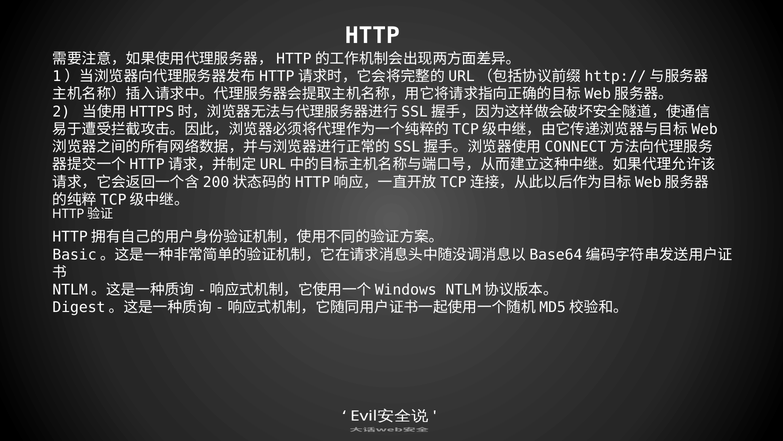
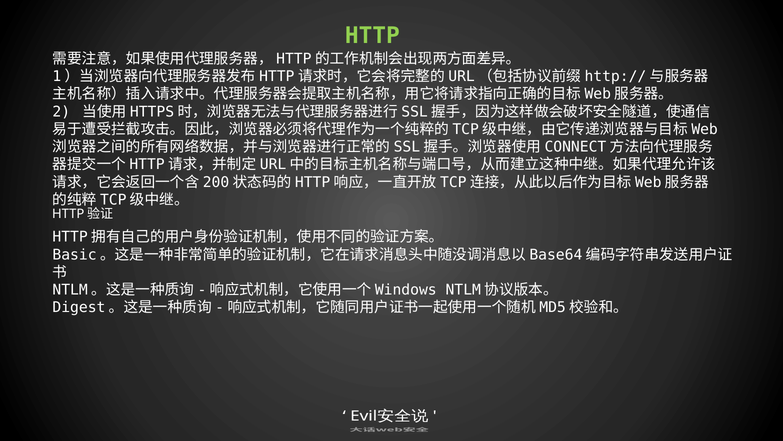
HTTP colour: white -> light green
